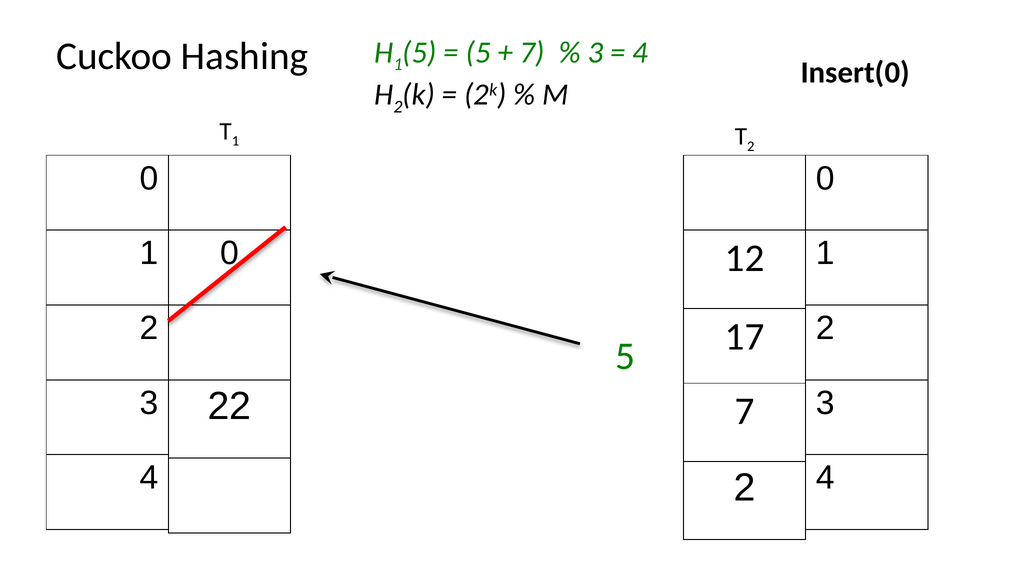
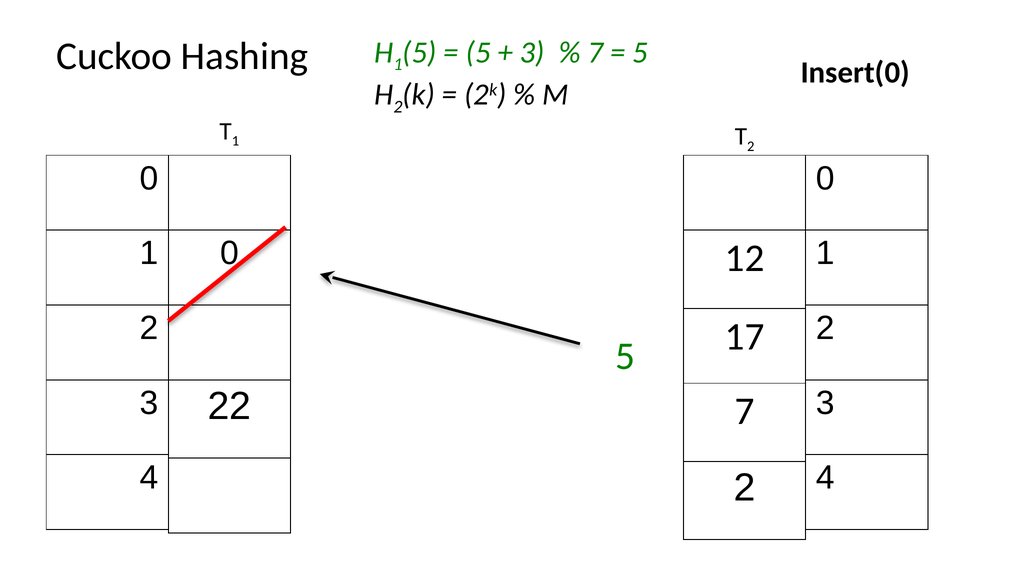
7 at (532, 53): 7 -> 3
3 at (595, 53): 3 -> 7
4 at (640, 53): 4 -> 5
